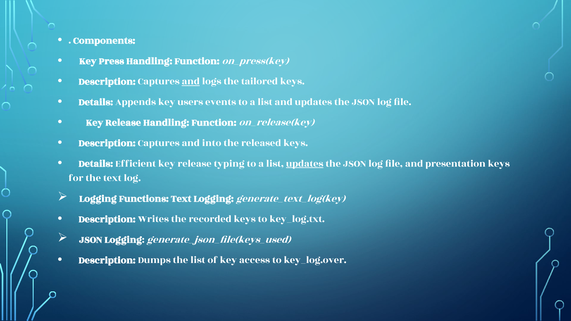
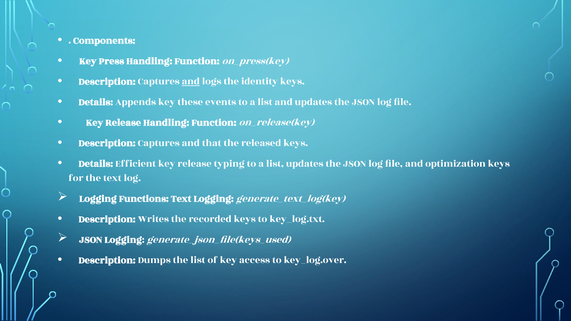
tailored: tailored -> identity
users: users -> these
into: into -> that
updates at (305, 163) underline: present -> none
presentation: presentation -> optimization
